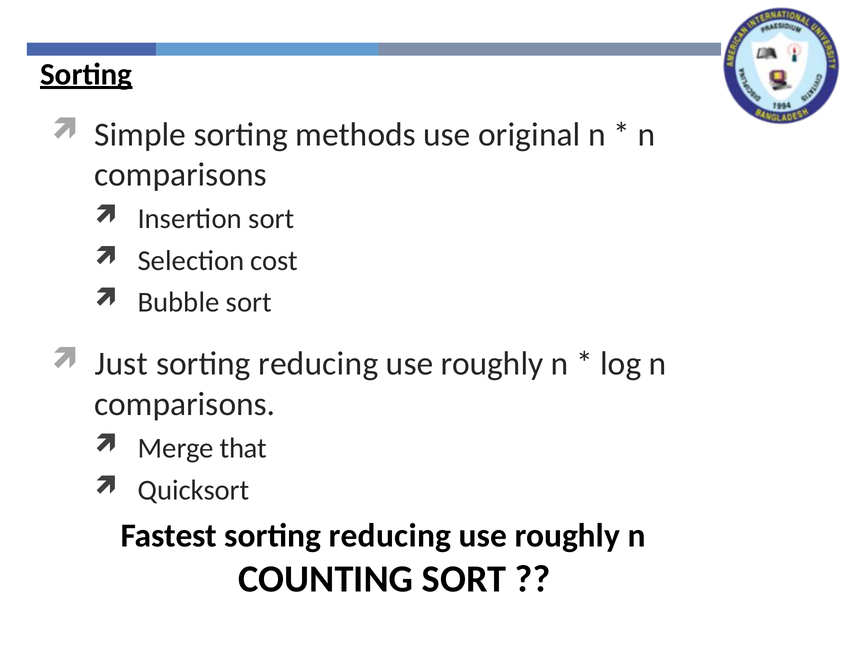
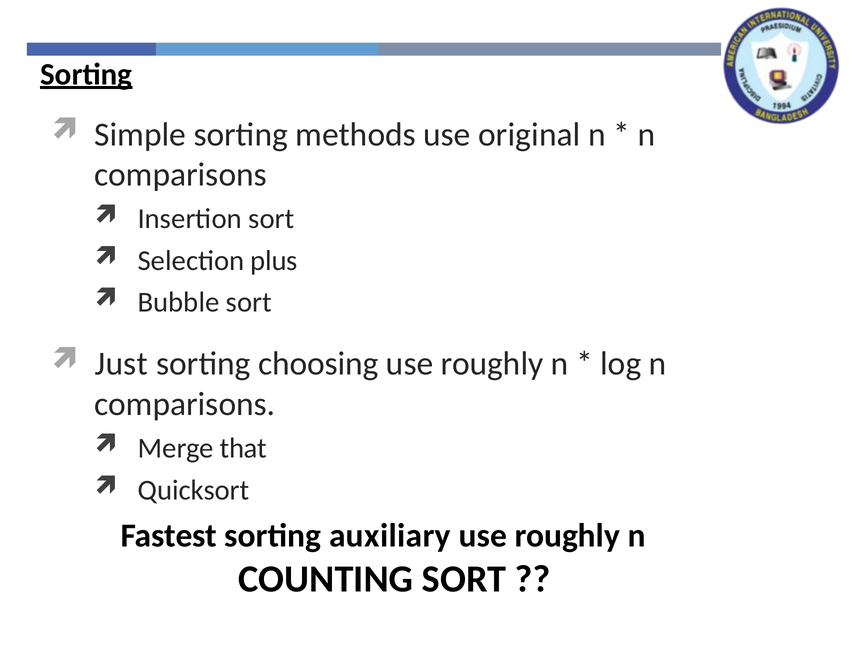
cost: cost -> plus
reducing at (318, 364): reducing -> choosing
Fastest sorting reducing: reducing -> auxiliary
